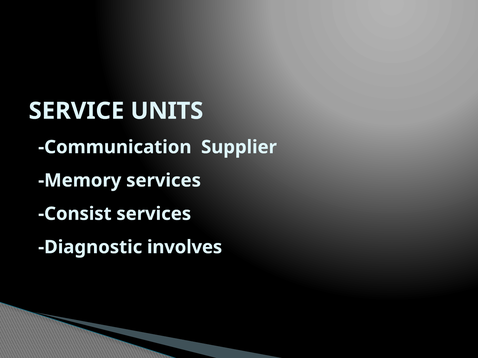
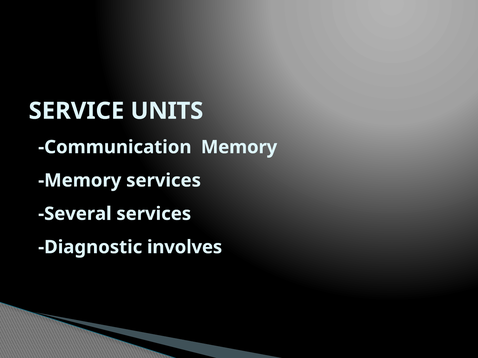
Communication Supplier: Supplier -> Memory
Consist: Consist -> Several
